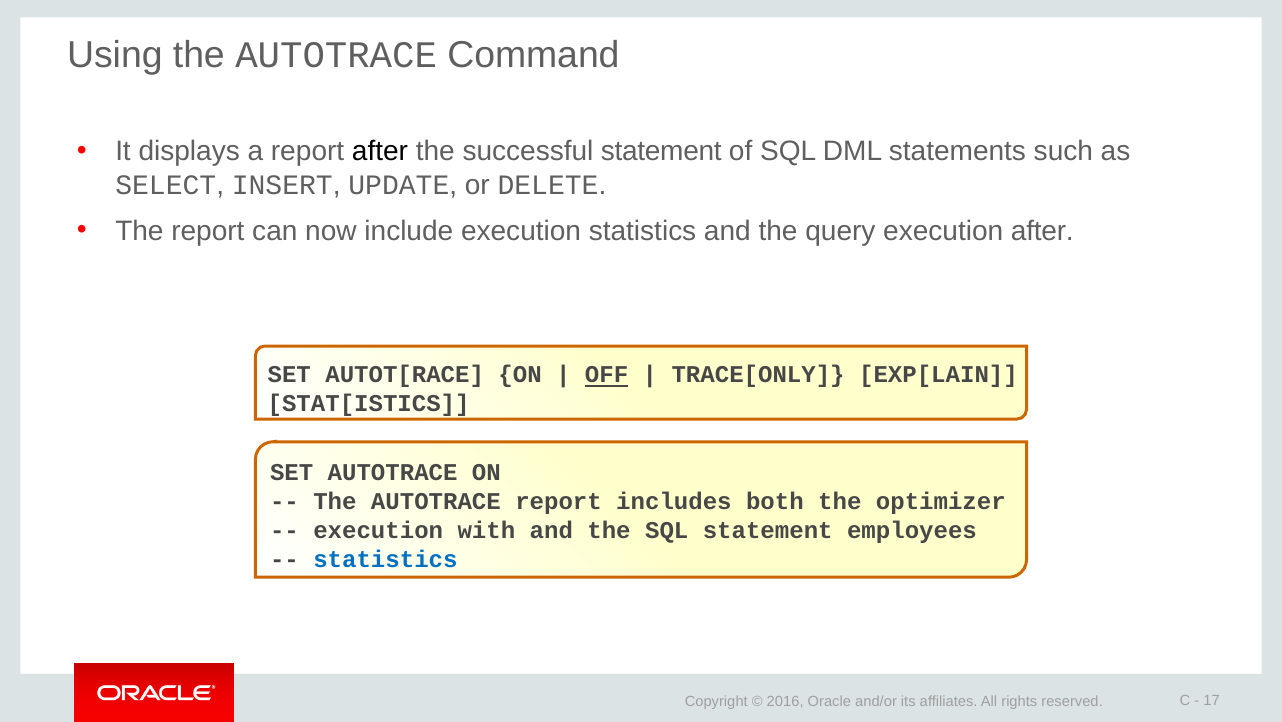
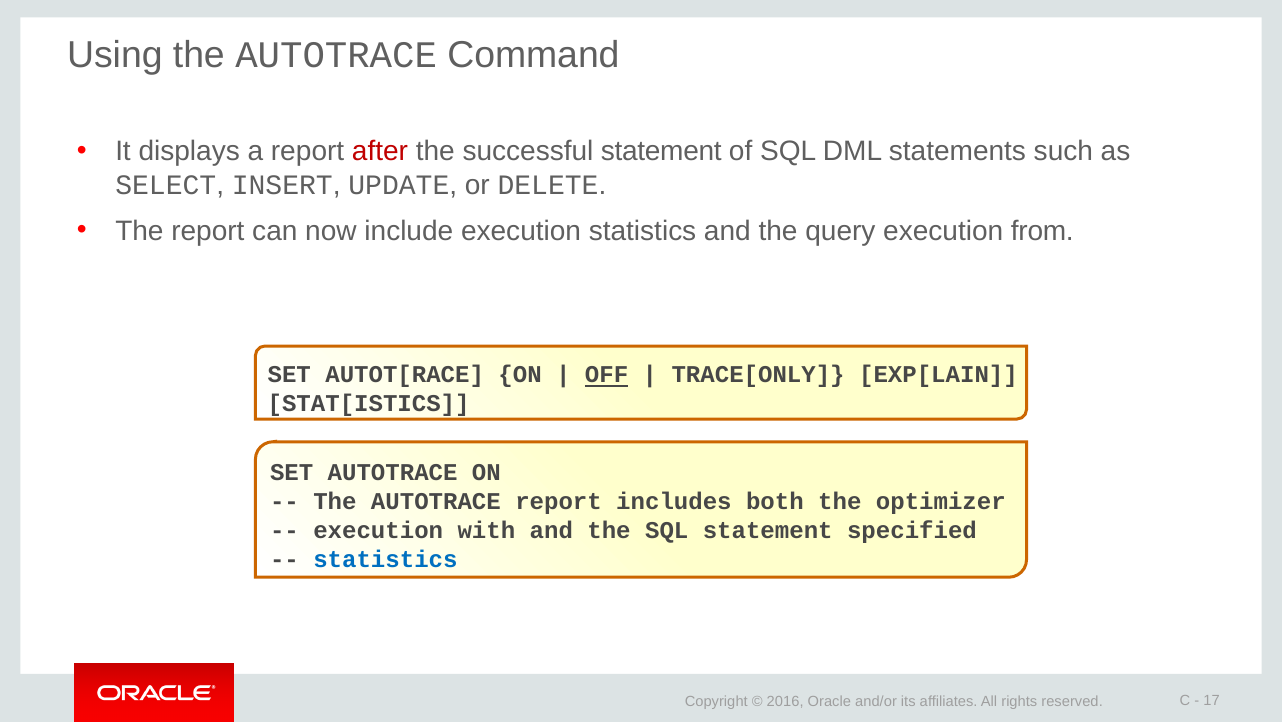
after at (380, 151) colour: black -> red
execution after: after -> from
employees: employees -> specified
